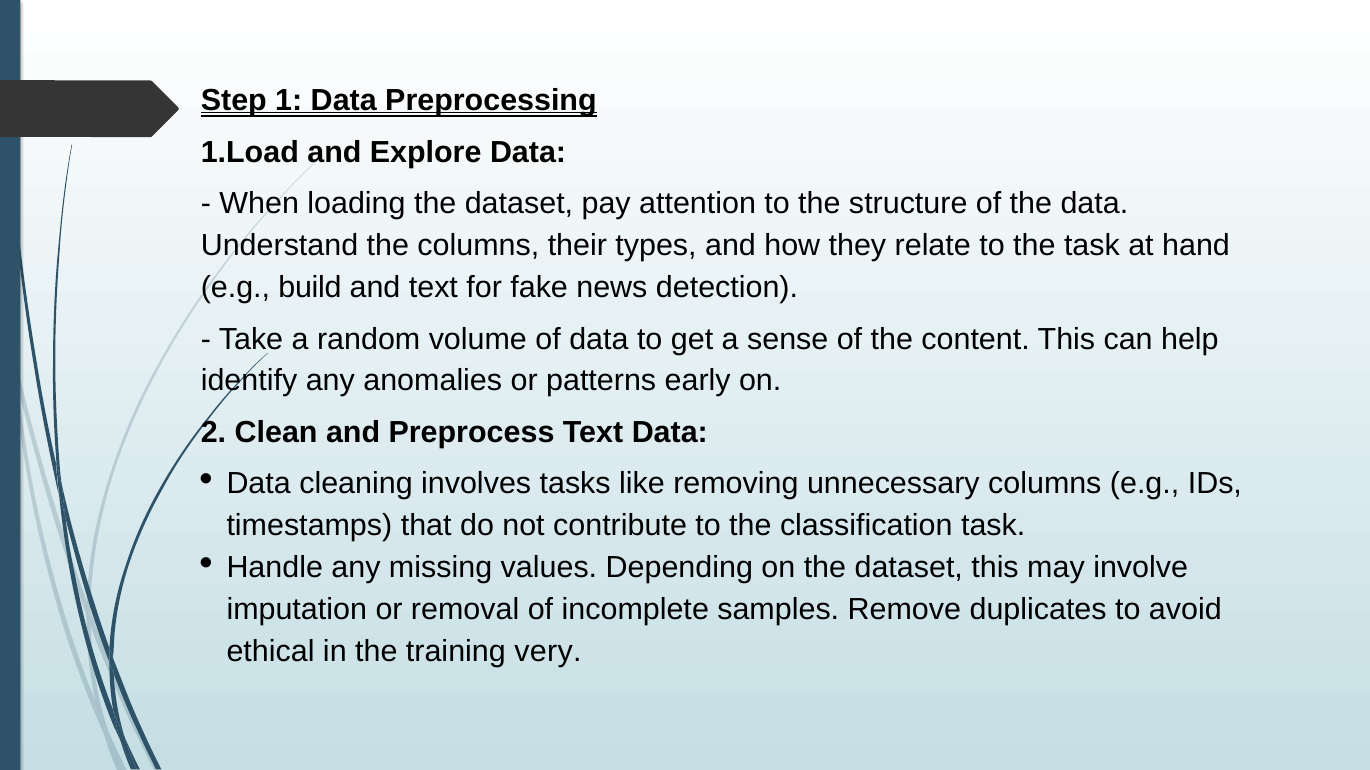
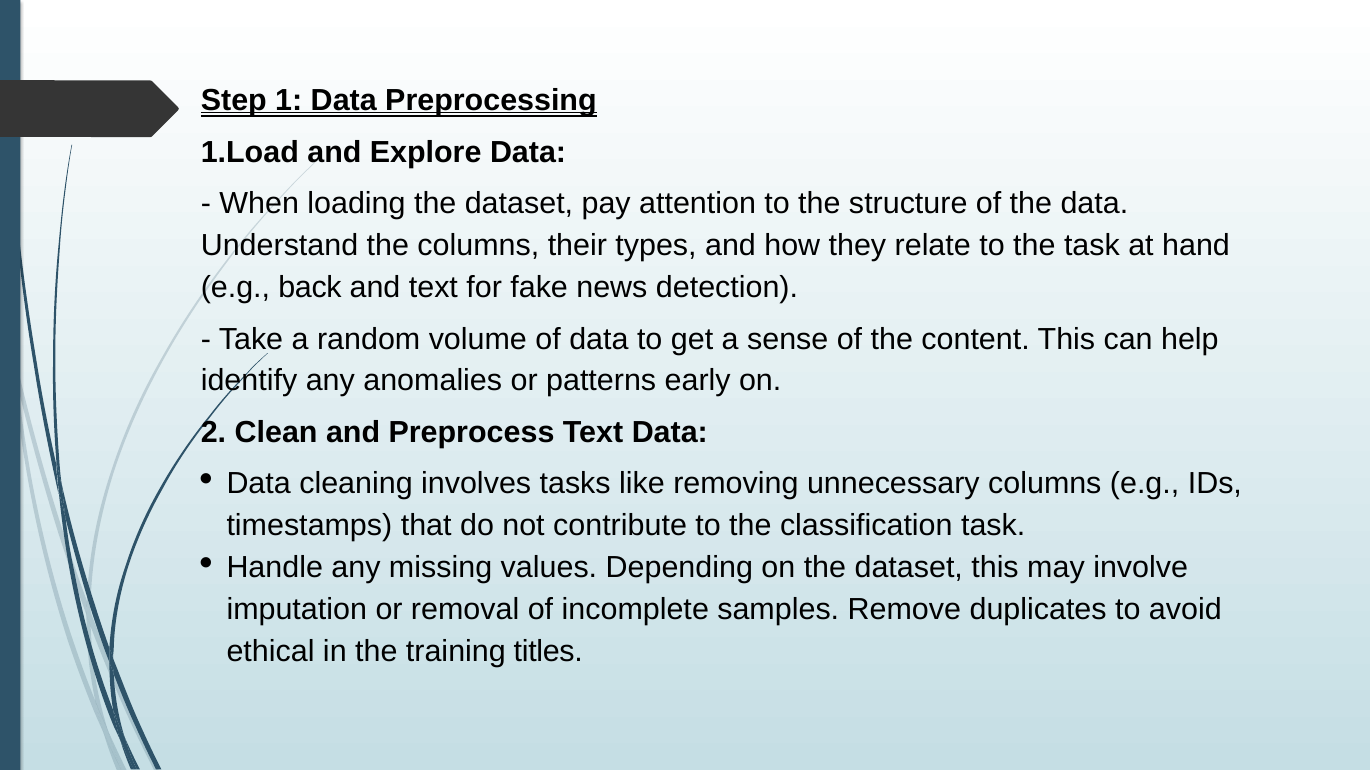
build: build -> back
very: very -> titles
